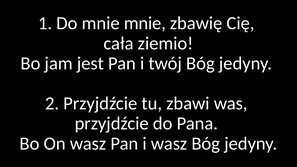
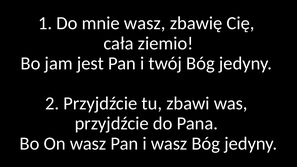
mnie mnie: mnie -> wasz
